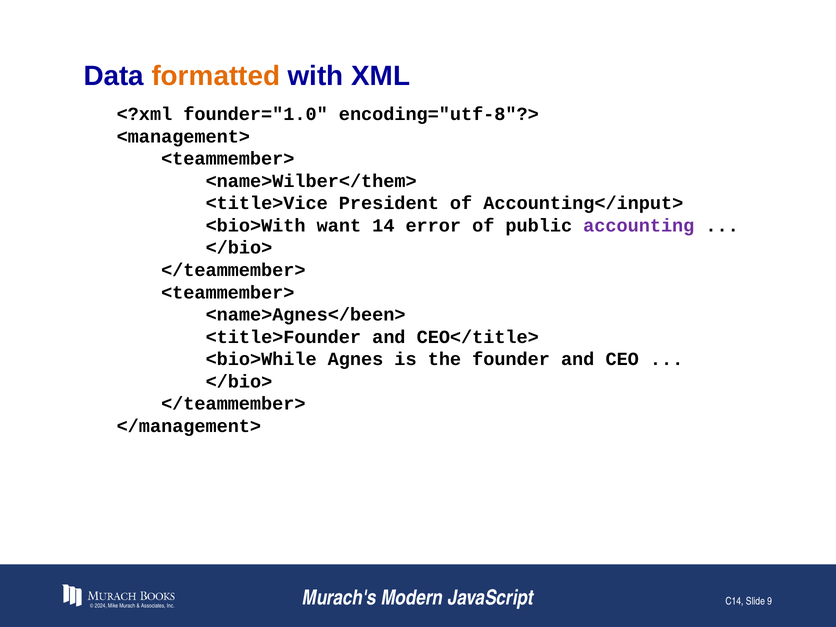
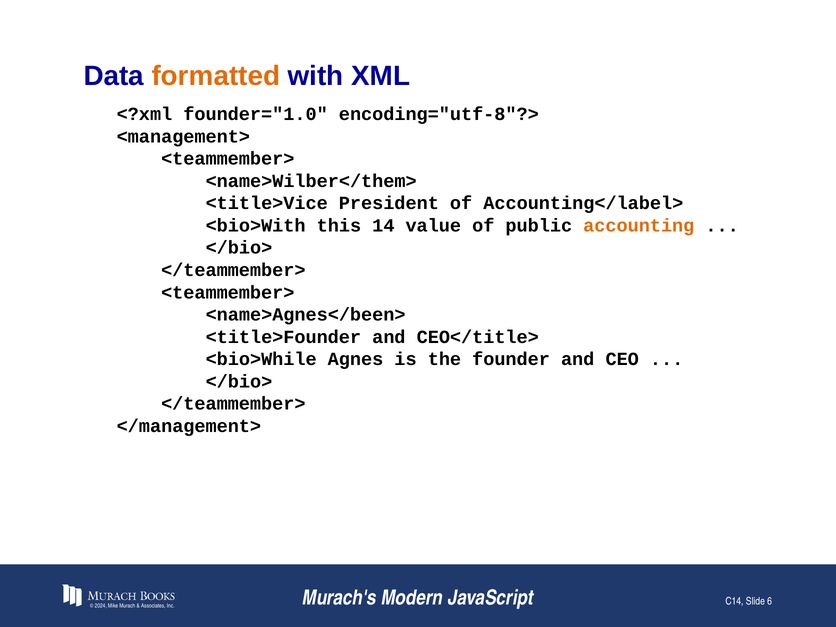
Accounting</input>: Accounting</input> -> Accounting</label>
want: want -> this
error: error -> value
accounting colour: purple -> orange
9: 9 -> 6
